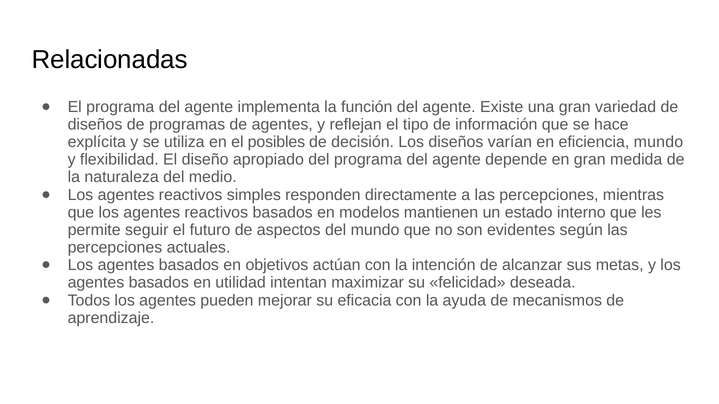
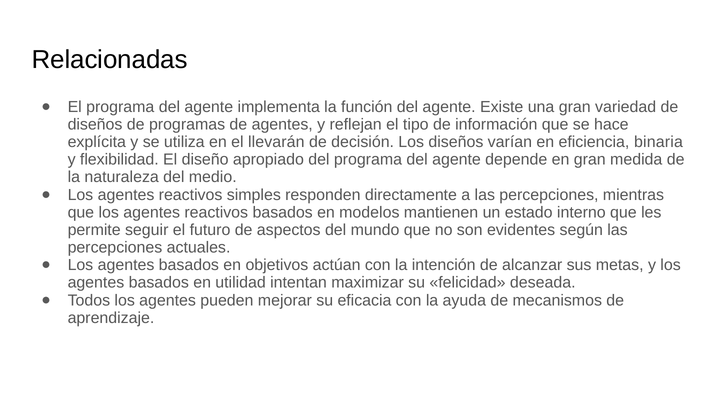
posibles: posibles -> llevarán
eficiencia mundo: mundo -> binaria
